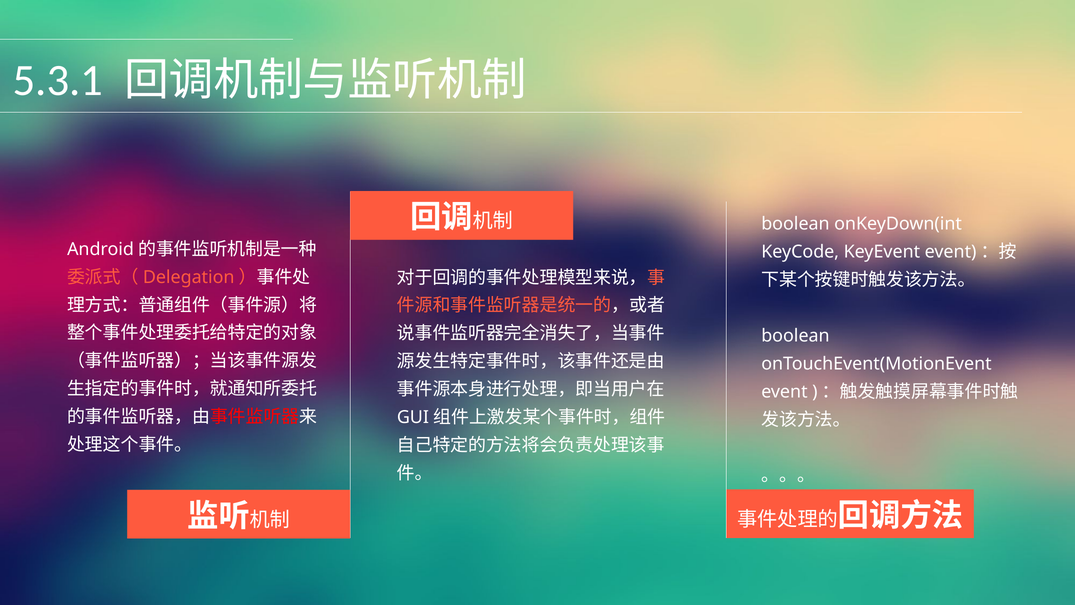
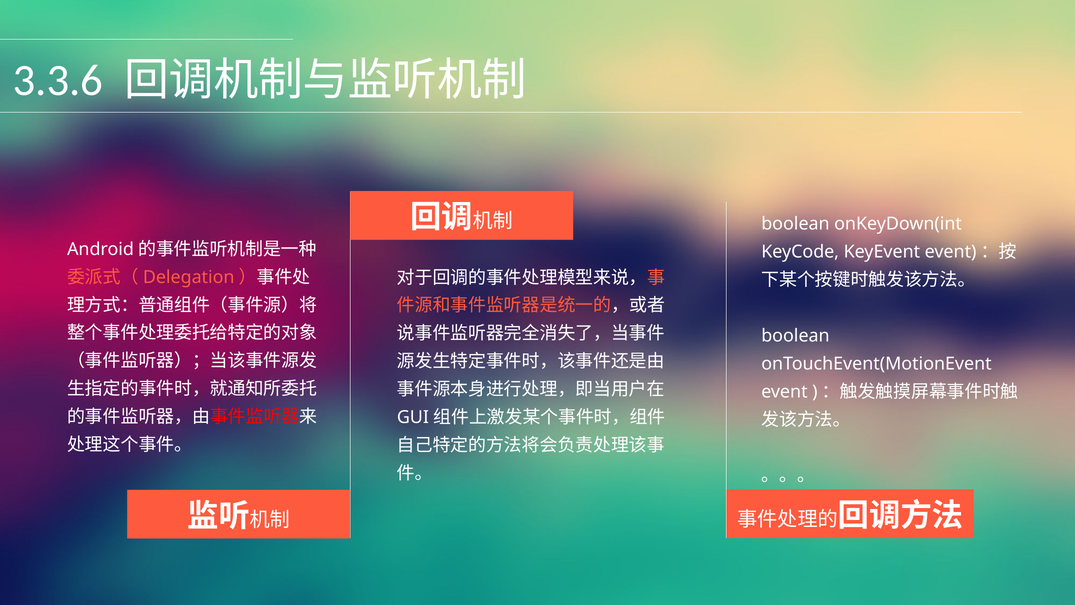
5.3.1: 5.3.1 -> 3.3.6
